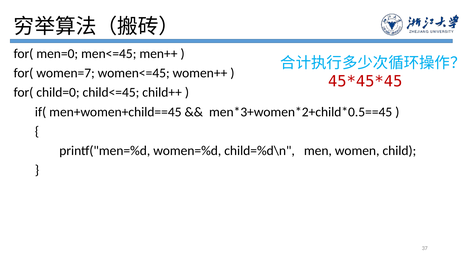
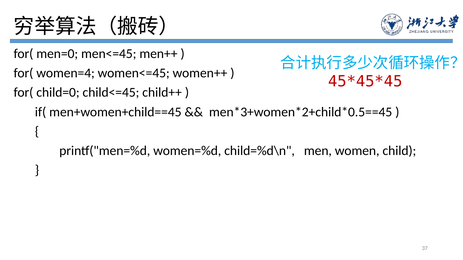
women=7: women=7 -> women=4
